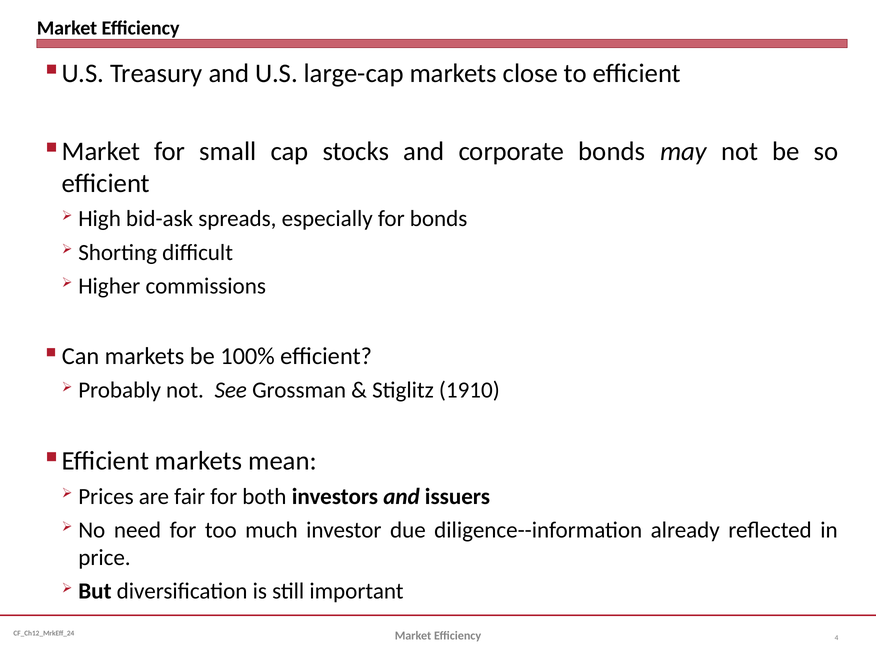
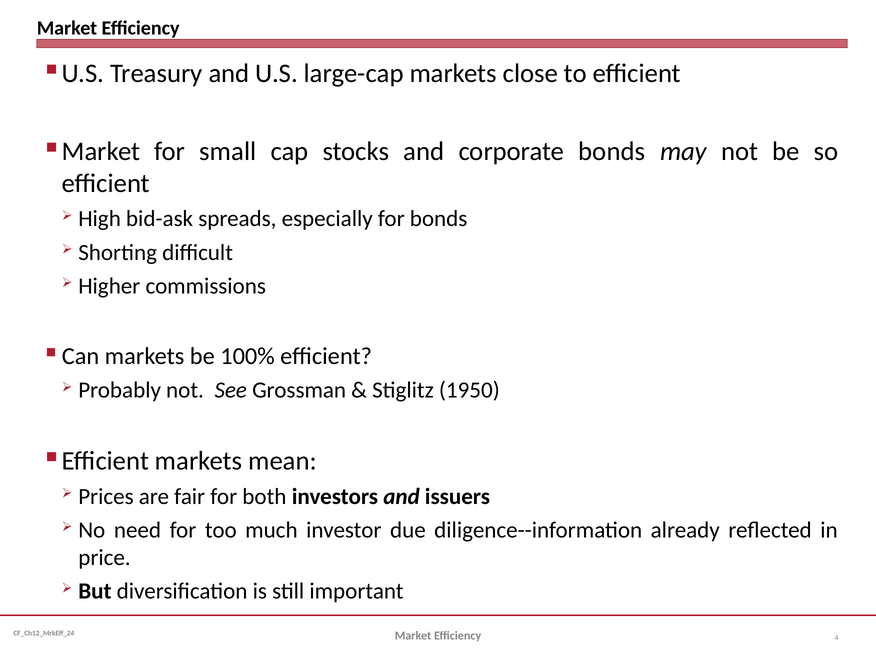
1910: 1910 -> 1950
